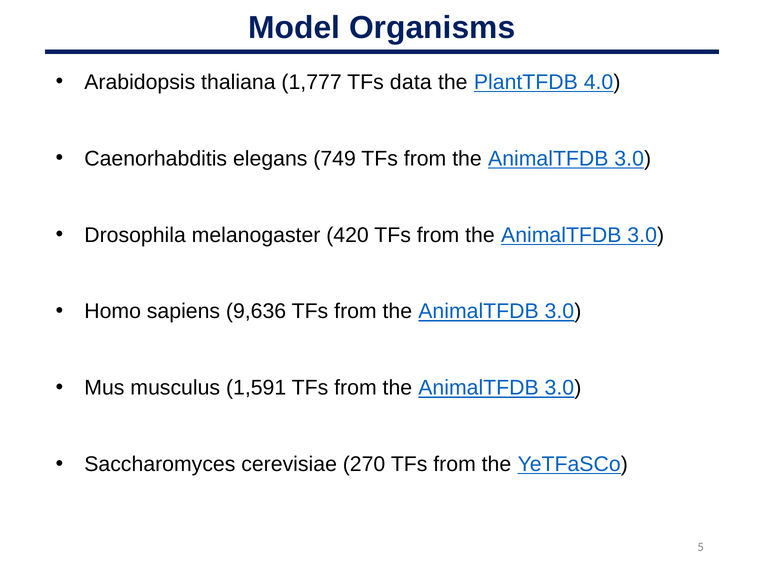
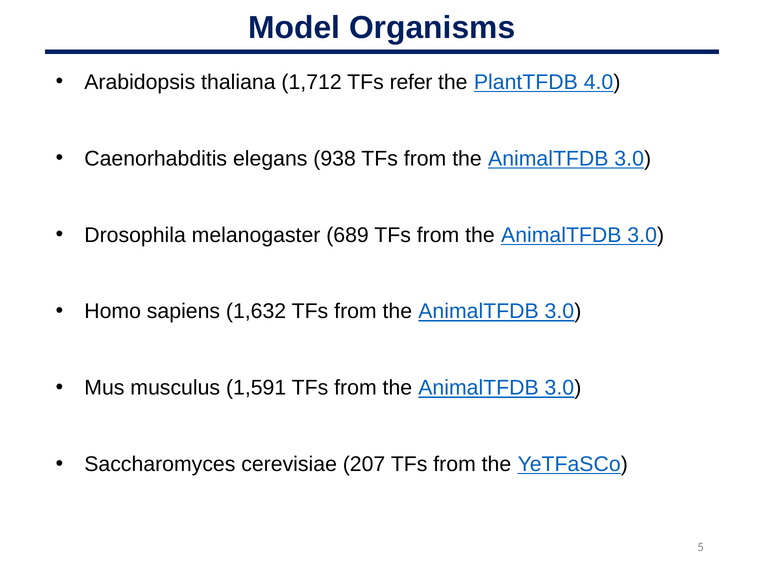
1,777: 1,777 -> 1,712
data: data -> refer
749: 749 -> 938
420: 420 -> 689
9,636: 9,636 -> 1,632
270: 270 -> 207
